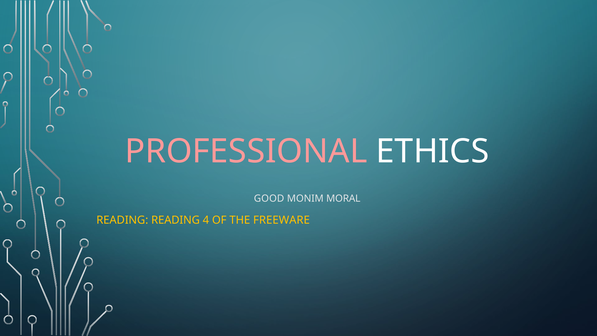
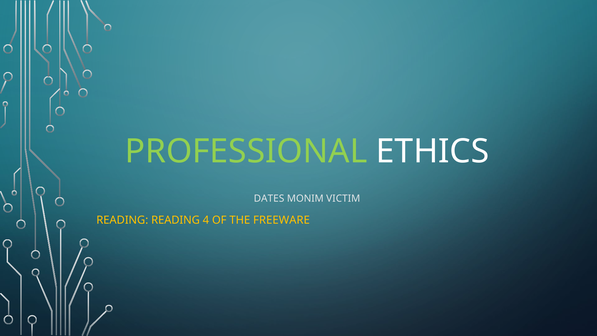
PROFESSIONAL colour: pink -> light green
GOOD: GOOD -> DATES
MORAL: MORAL -> VICTIM
